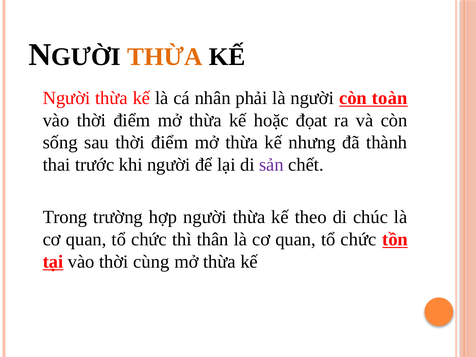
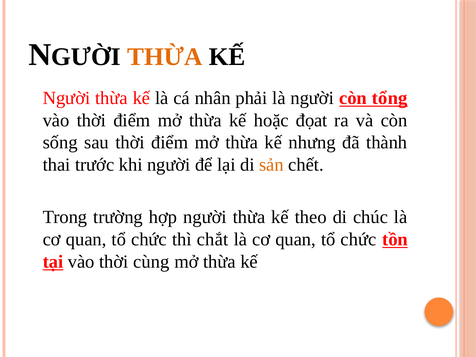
toàn: toàn -> tổng
sản colour: purple -> orange
thân: thân -> chắt
